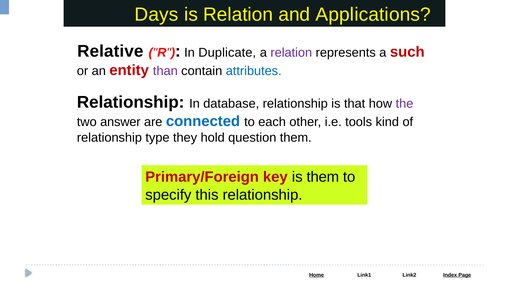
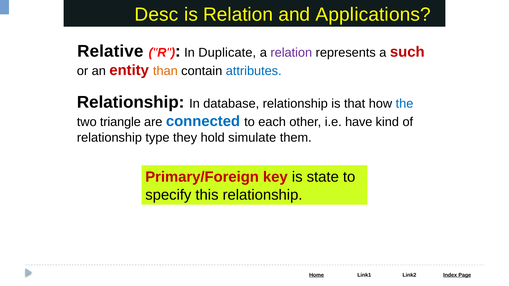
Days: Days -> Desc
than colour: purple -> orange
the colour: purple -> blue
answer: answer -> triangle
tools: tools -> have
question: question -> simulate
is them: them -> state
